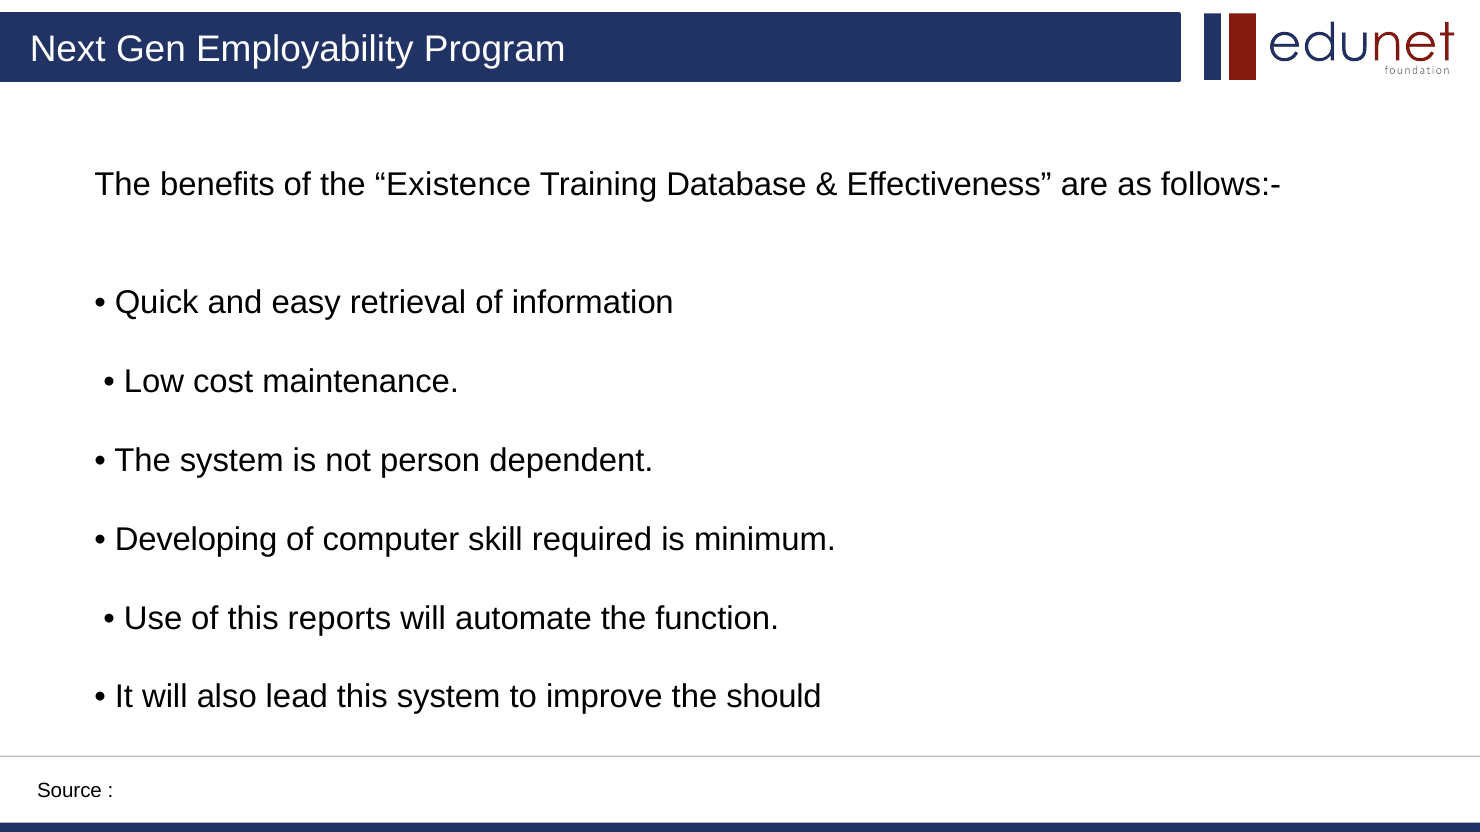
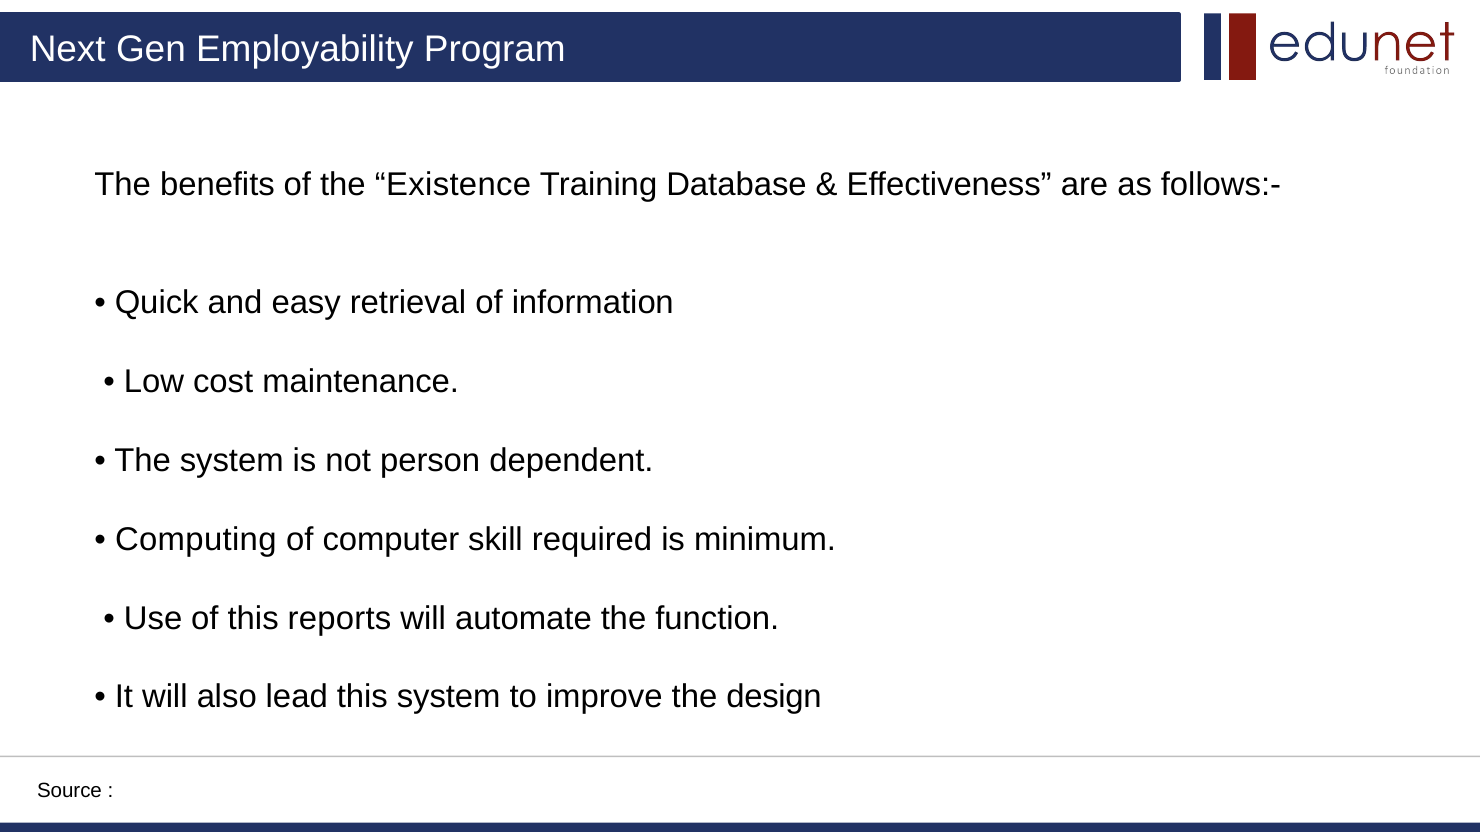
Developing: Developing -> Computing
should: should -> design
